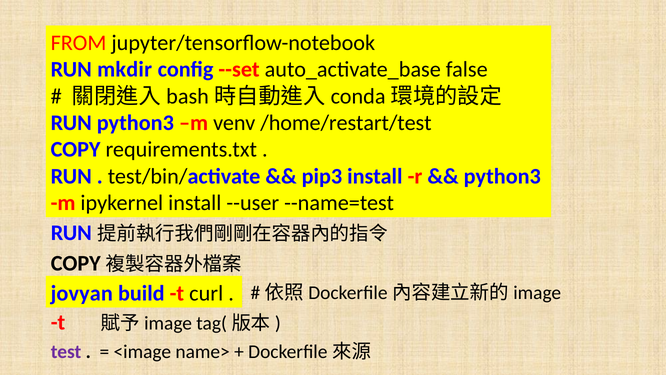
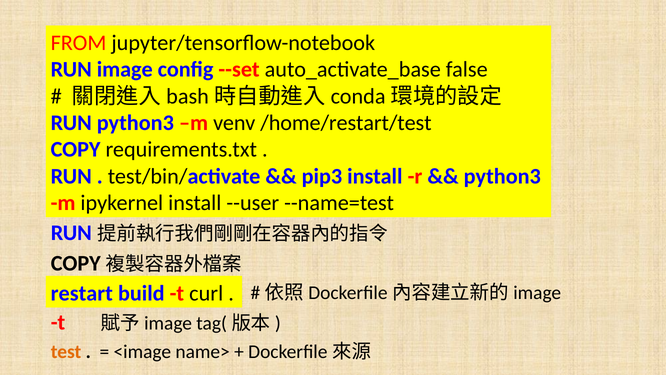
mkdir: mkdir -> image
jovyan: jovyan -> restart
test colour: purple -> orange
